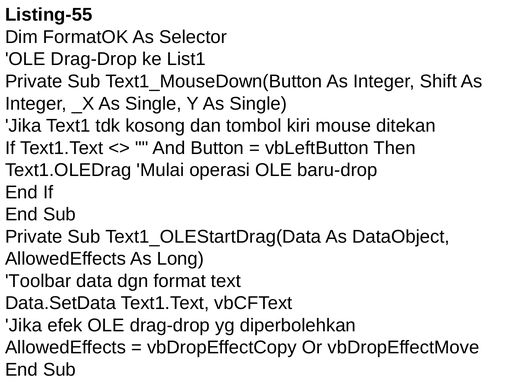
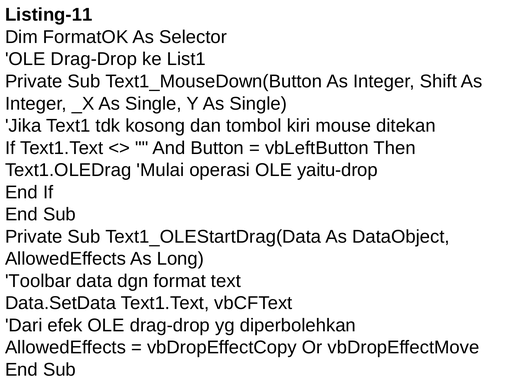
Listing-55: Listing-55 -> Listing-11
baru-drop: baru-drop -> yaitu-drop
Jika at (24, 325): Jika -> Dari
